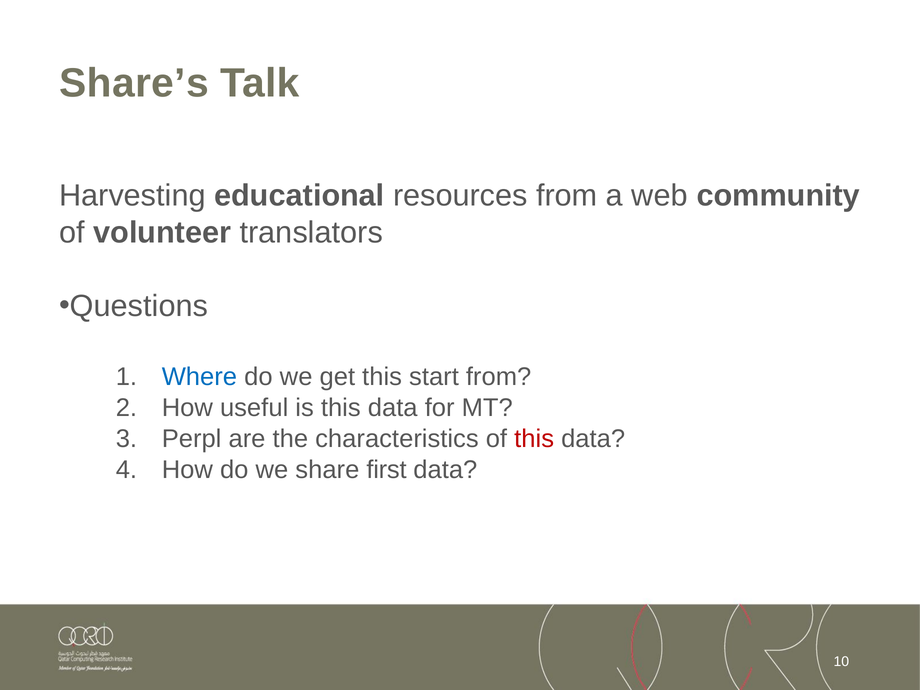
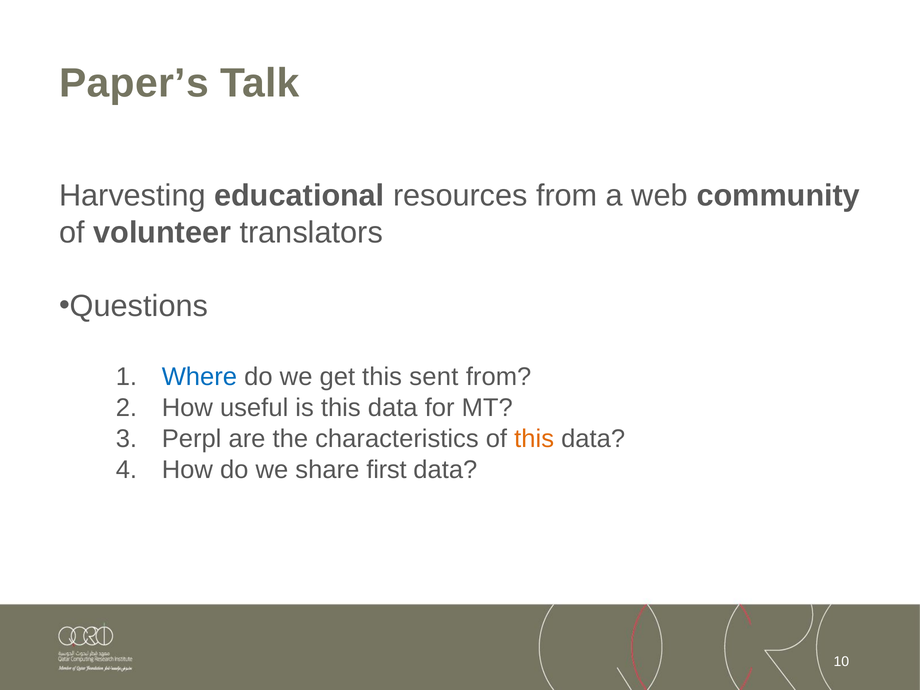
Share’s: Share’s -> Paper’s
start: start -> sent
this at (534, 439) colour: red -> orange
